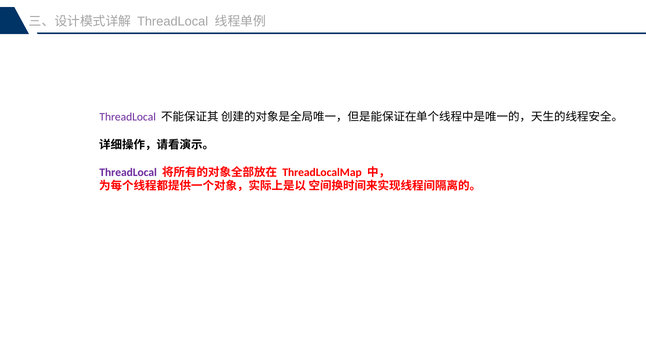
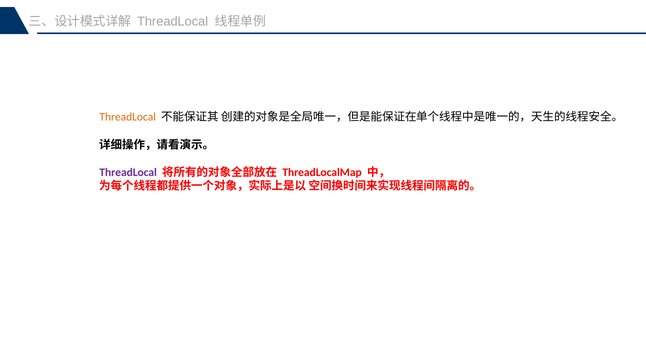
ThreadLocal at (128, 117) colour: purple -> orange
